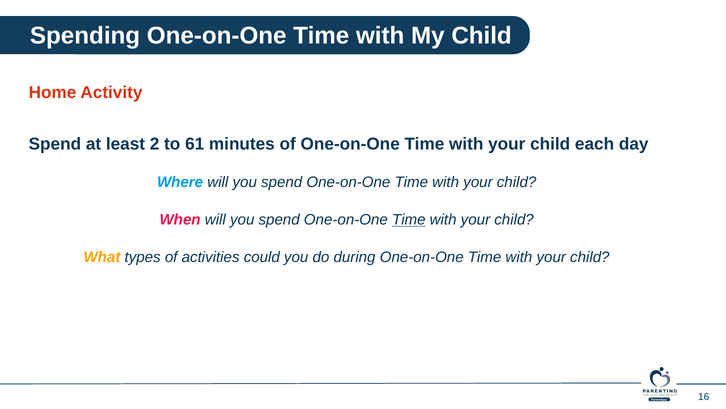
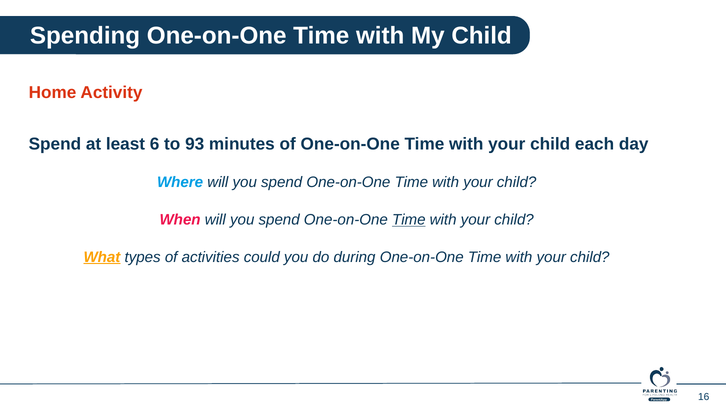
2: 2 -> 6
61: 61 -> 93
What underline: none -> present
